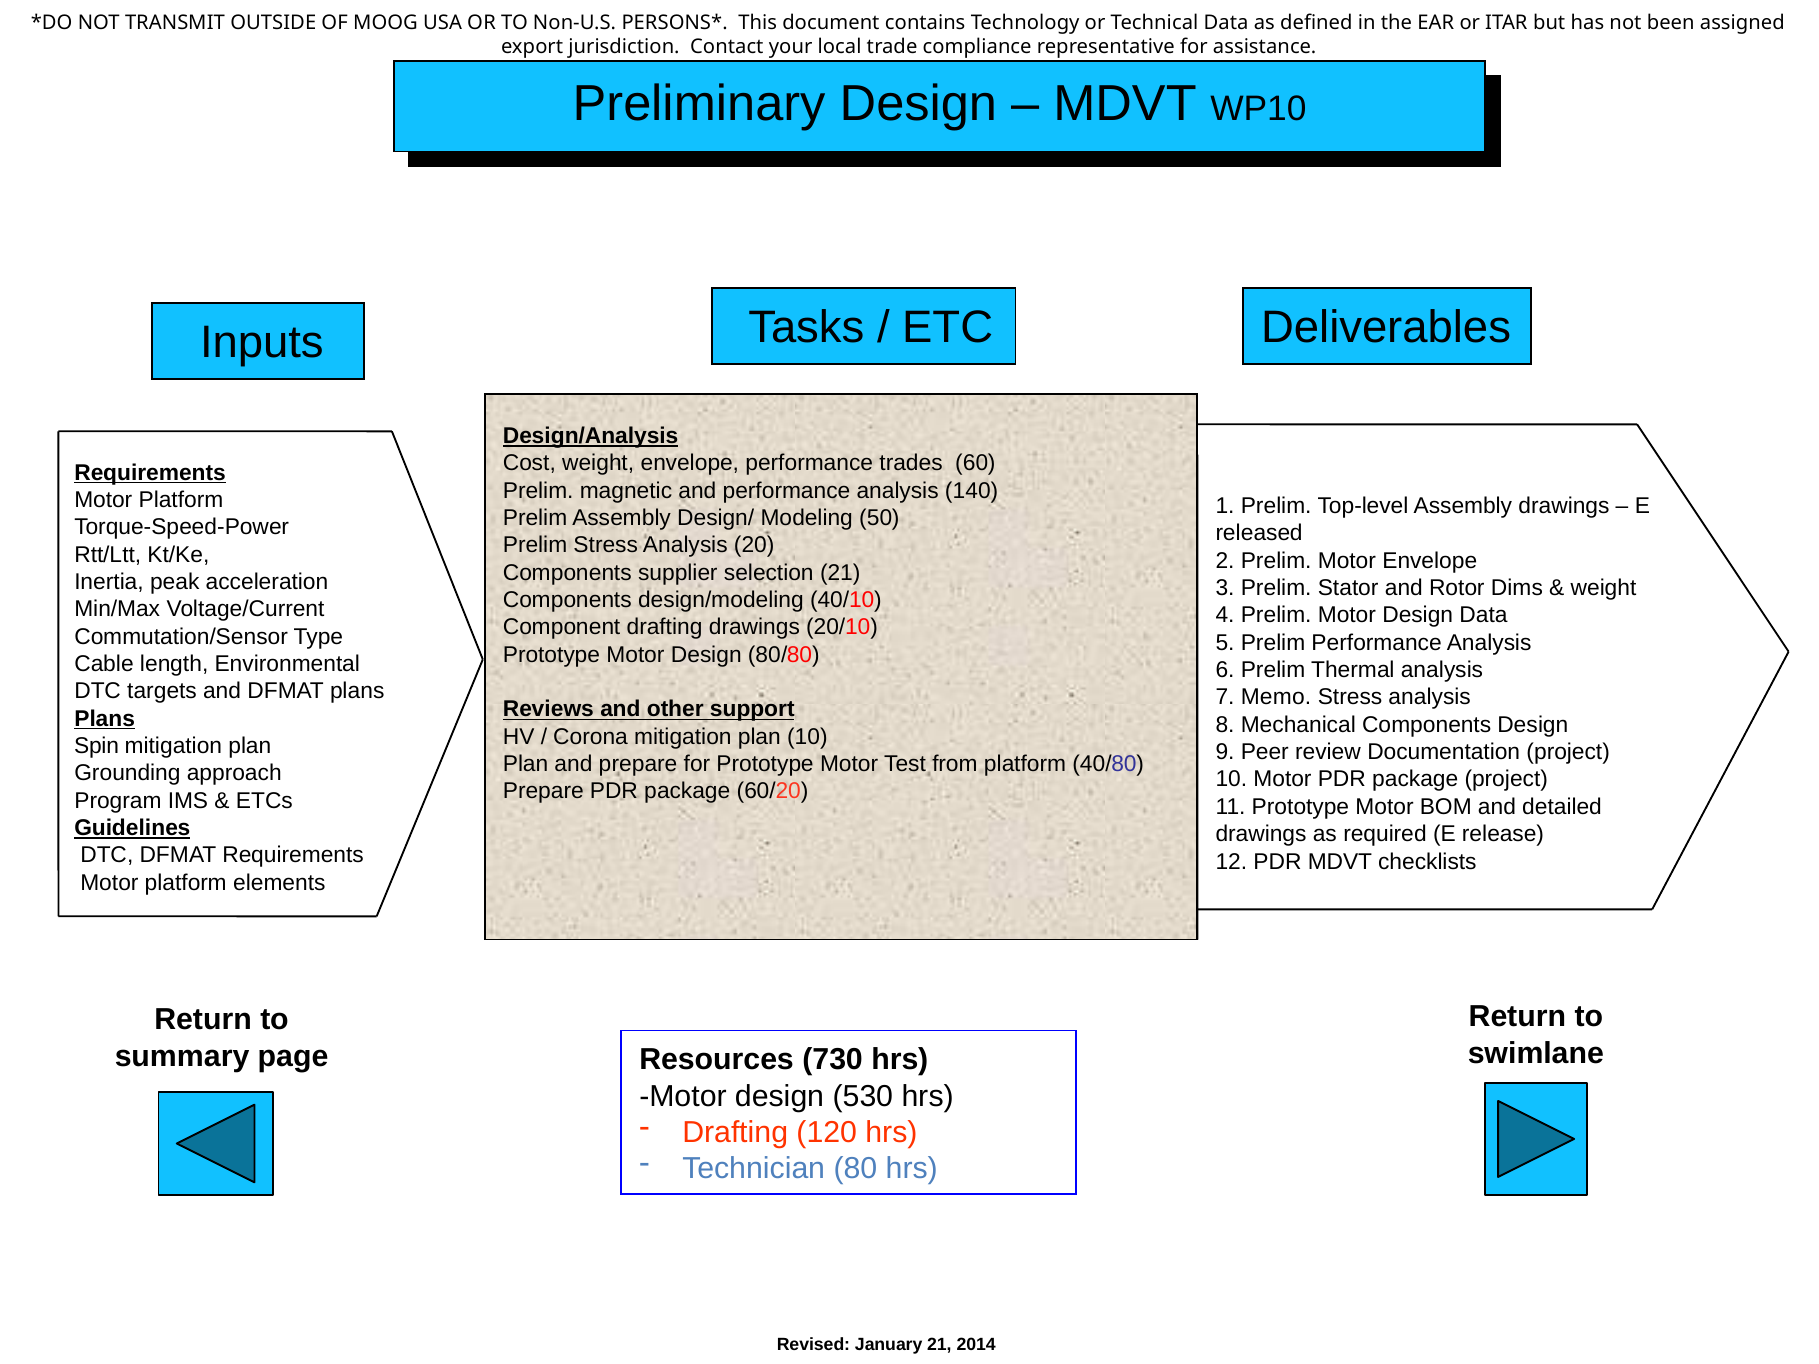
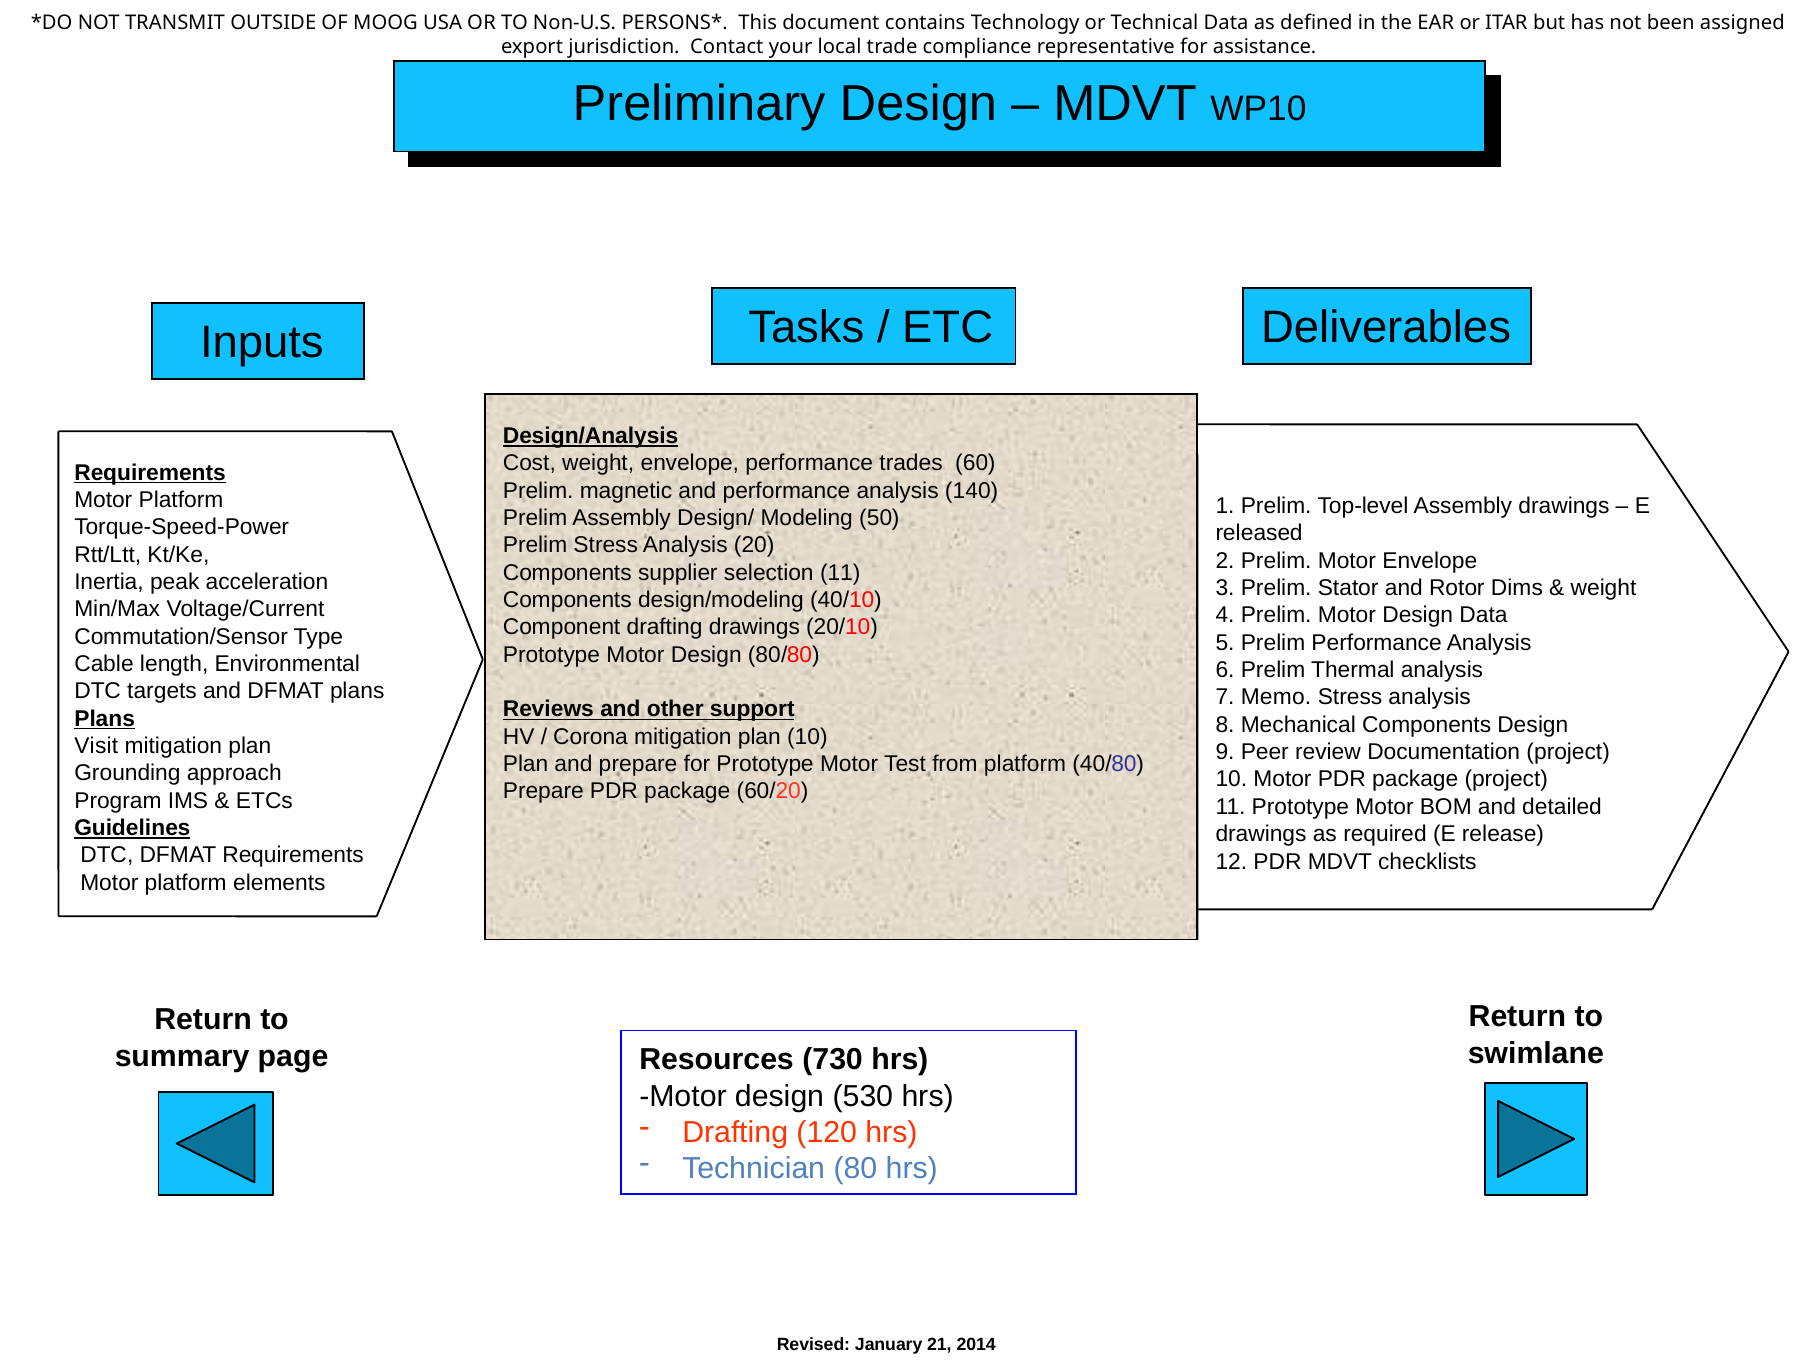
selection 21: 21 -> 11
Spin: Spin -> Visit
